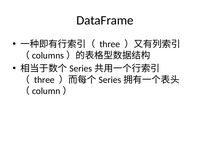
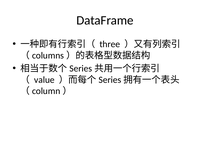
three at (44, 80): three -> value
